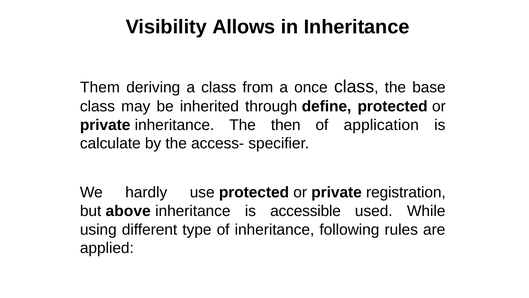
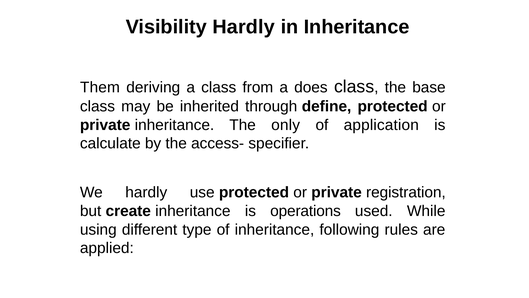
Visibility Allows: Allows -> Hardly
once: once -> does
then: then -> only
above: above -> create
accessible: accessible -> operations
